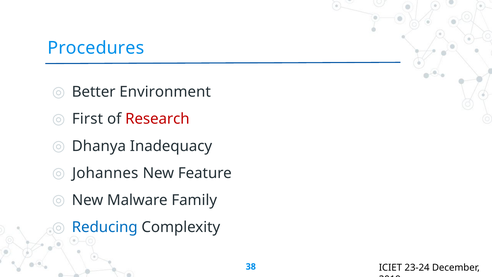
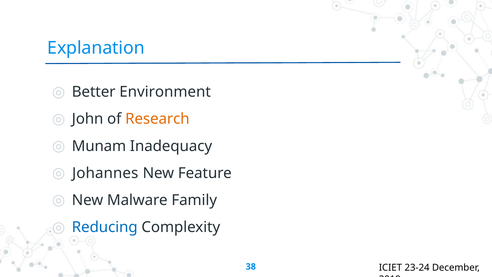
Procedures: Procedures -> Explanation
First: First -> John
Research colour: red -> orange
Dhanya: Dhanya -> Munam
